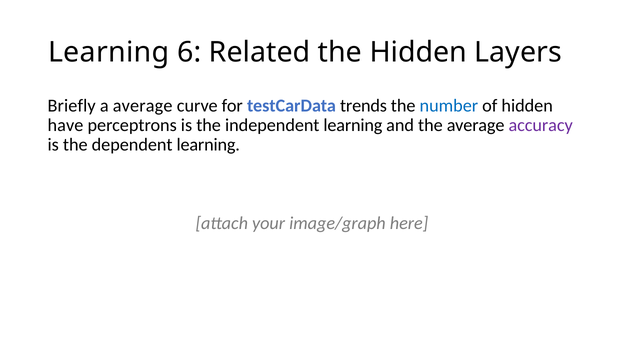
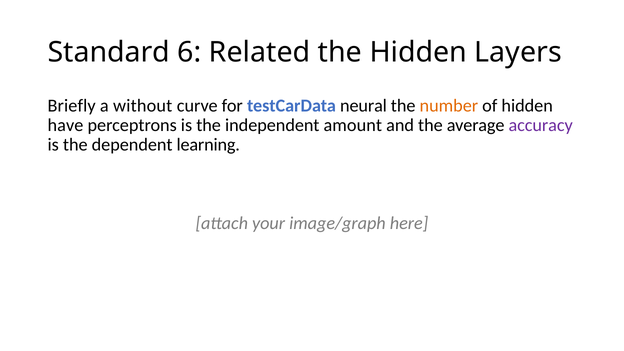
Learning at (109, 52): Learning -> Standard
a average: average -> without
trends: trends -> neural
number colour: blue -> orange
independent learning: learning -> amount
